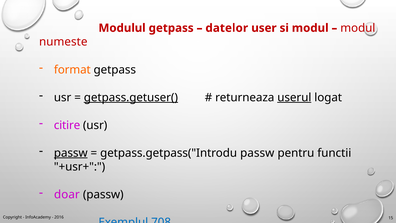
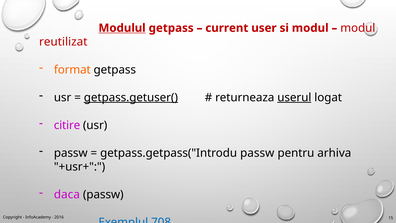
Modulul underline: none -> present
datelor: datelor -> current
numeste: numeste -> reutilizat
passw at (71, 153) underline: present -> none
functii: functii -> arhiva
doar: doar -> daca
